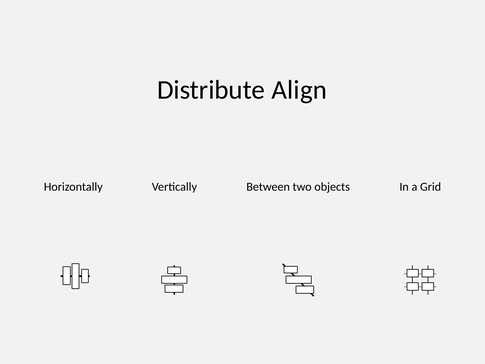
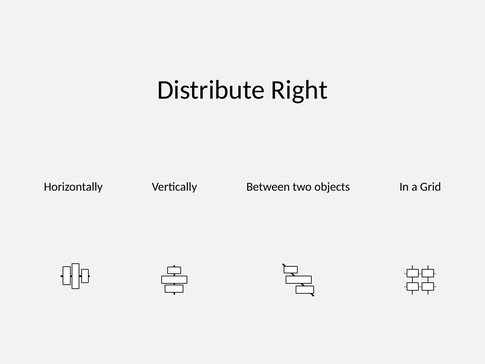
Align: Align -> Right
